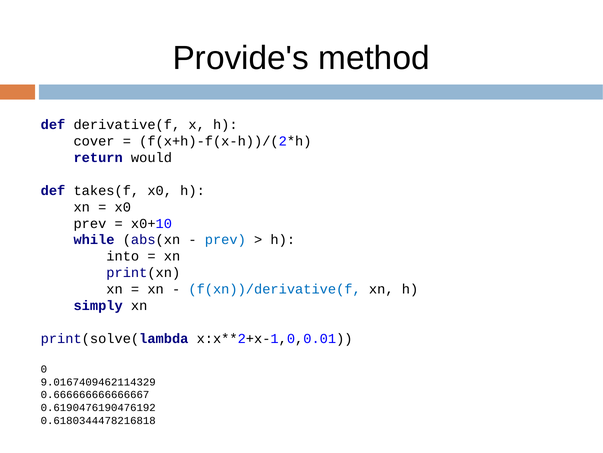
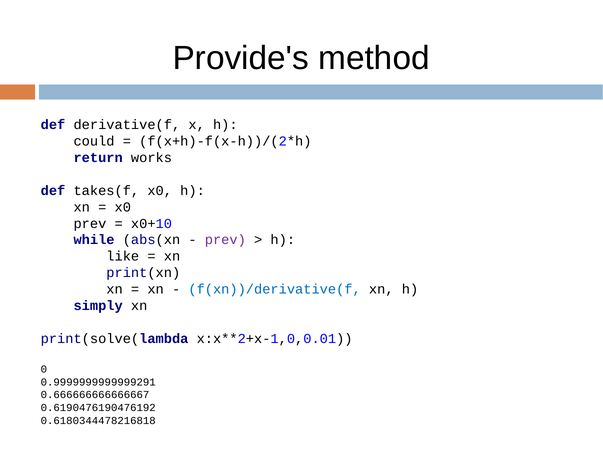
cover: cover -> could
would: would -> works
prev at (225, 240) colour: blue -> purple
into: into -> like
9.0167409462114329: 9.0167409462114329 -> 0.9999999999999291
